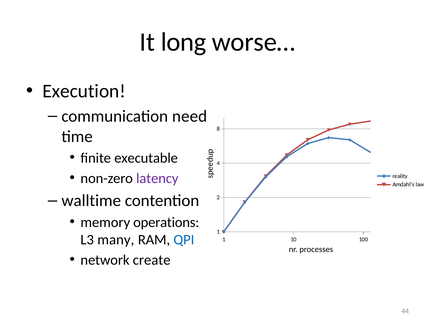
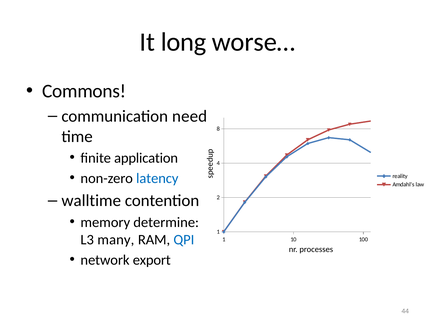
Execution: Execution -> Commons
executable: executable -> application
latency colour: purple -> blue
operations: operations -> determine
create: create -> export
